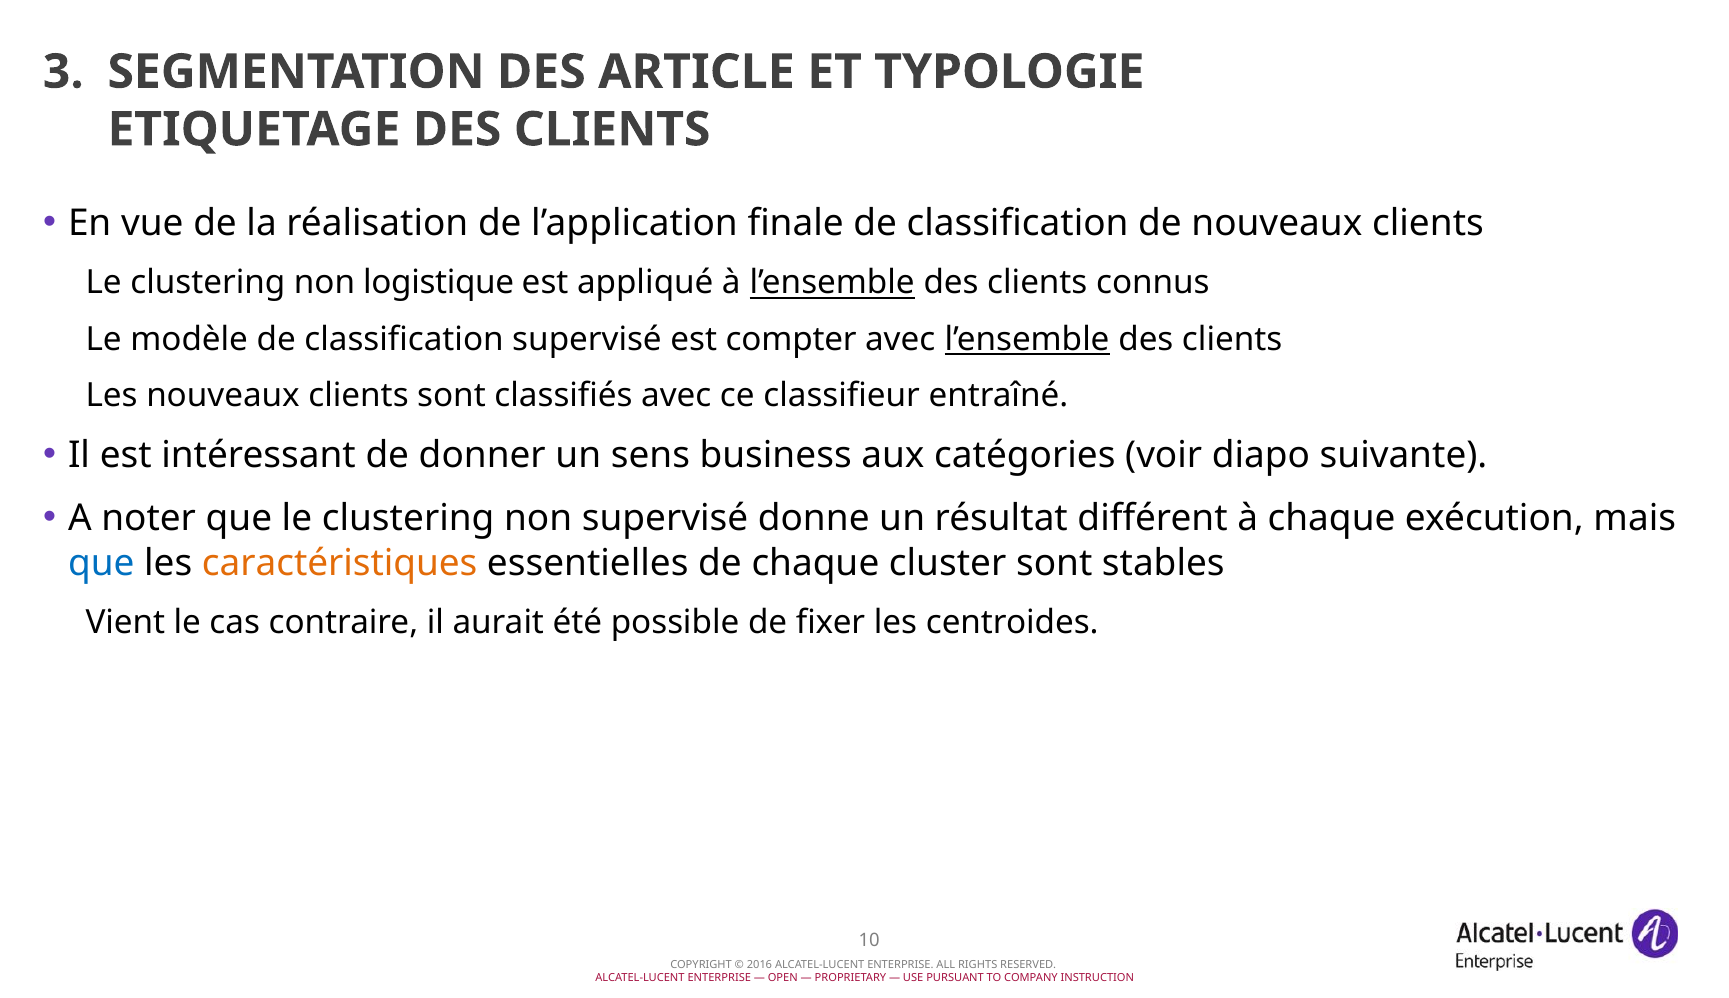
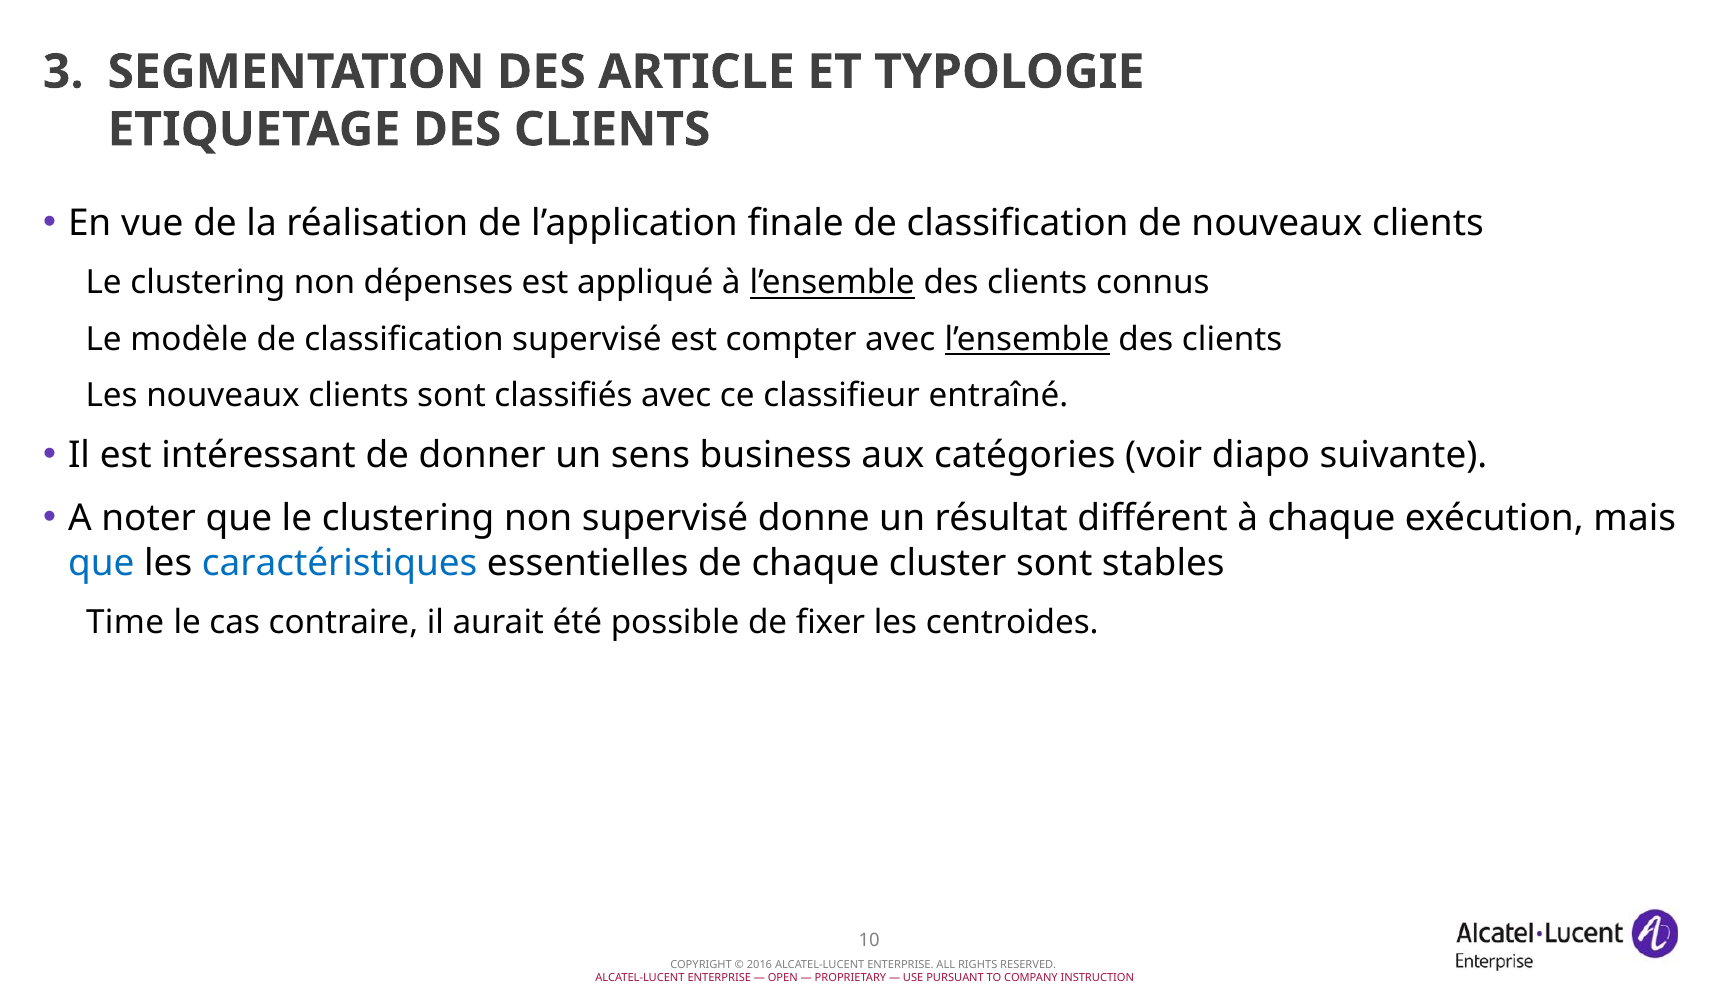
logistique: logistique -> dépenses
caractéristiques colour: orange -> blue
Vient: Vient -> Time
